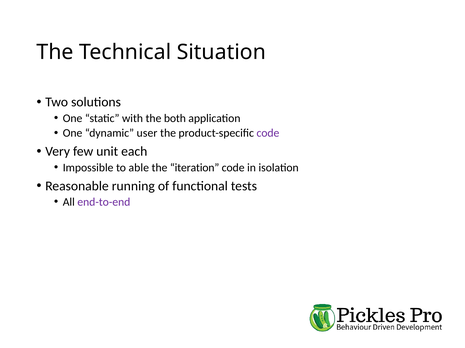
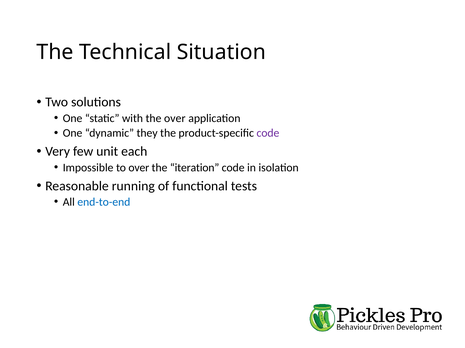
the both: both -> over
user: user -> they
to able: able -> over
end-to-end colour: purple -> blue
